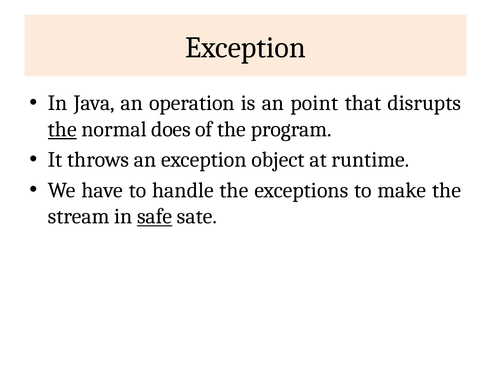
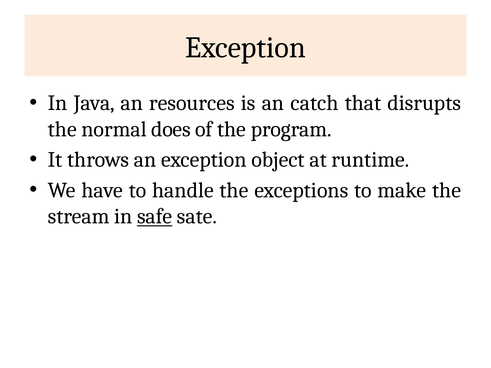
operation: operation -> resources
point: point -> catch
the at (62, 129) underline: present -> none
